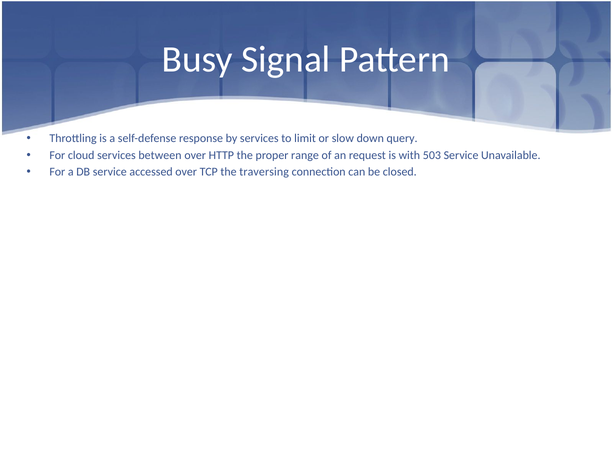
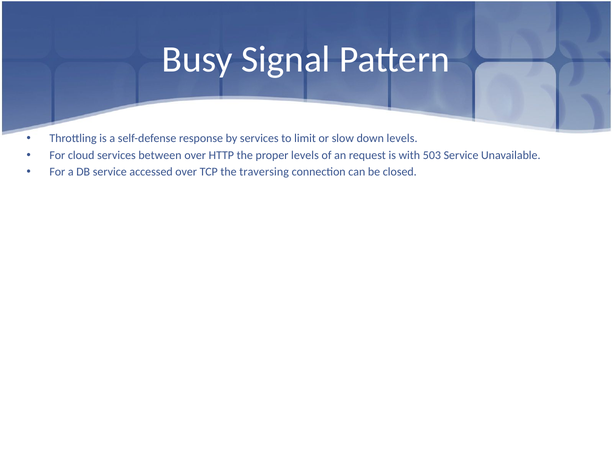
down query: query -> levels
proper range: range -> levels
